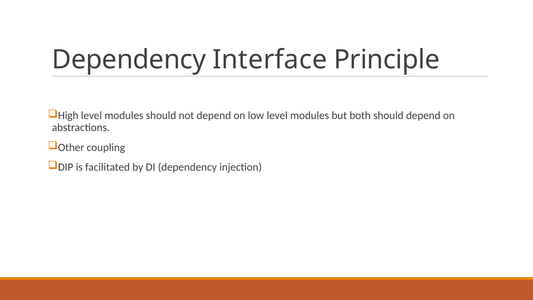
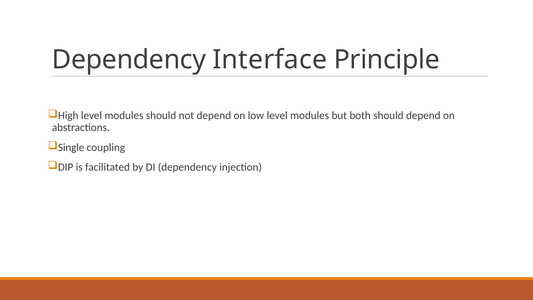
Other: Other -> Single
